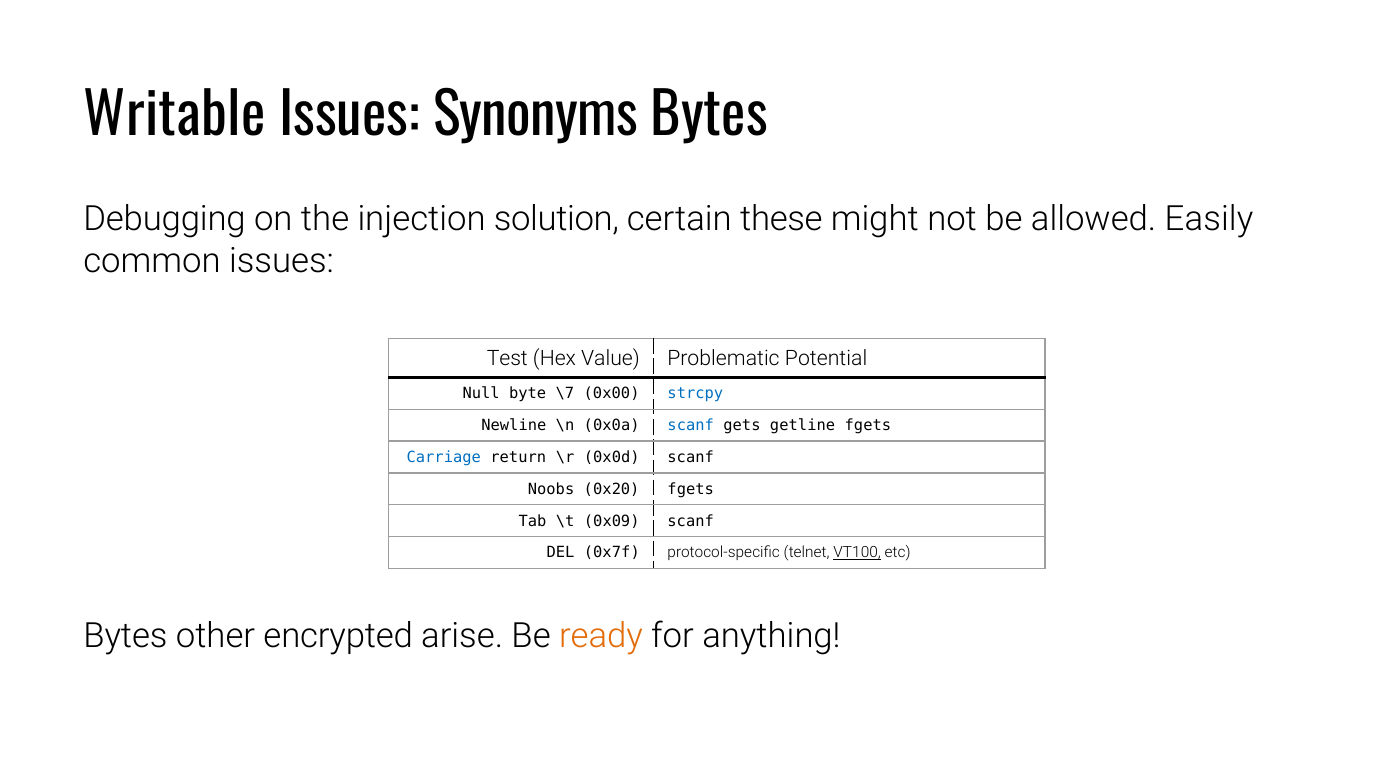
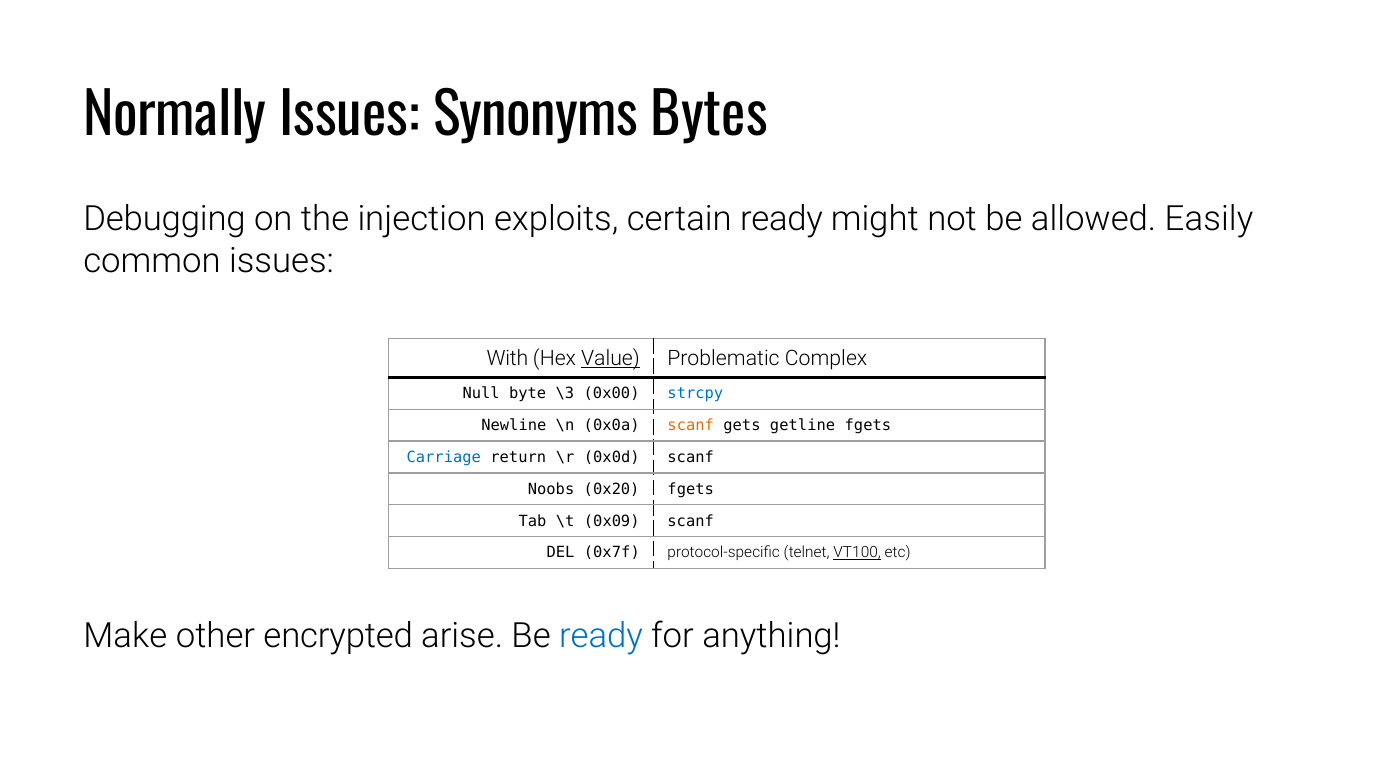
Writable: Writable -> Normally
solution: solution -> exploits
certain these: these -> ready
Test: Test -> With
Value underline: none -> present
Potential: Potential -> Complex
\7: \7 -> \3
scanf at (691, 426) colour: blue -> orange
Bytes at (125, 636): Bytes -> Make
ready at (601, 636) colour: orange -> blue
